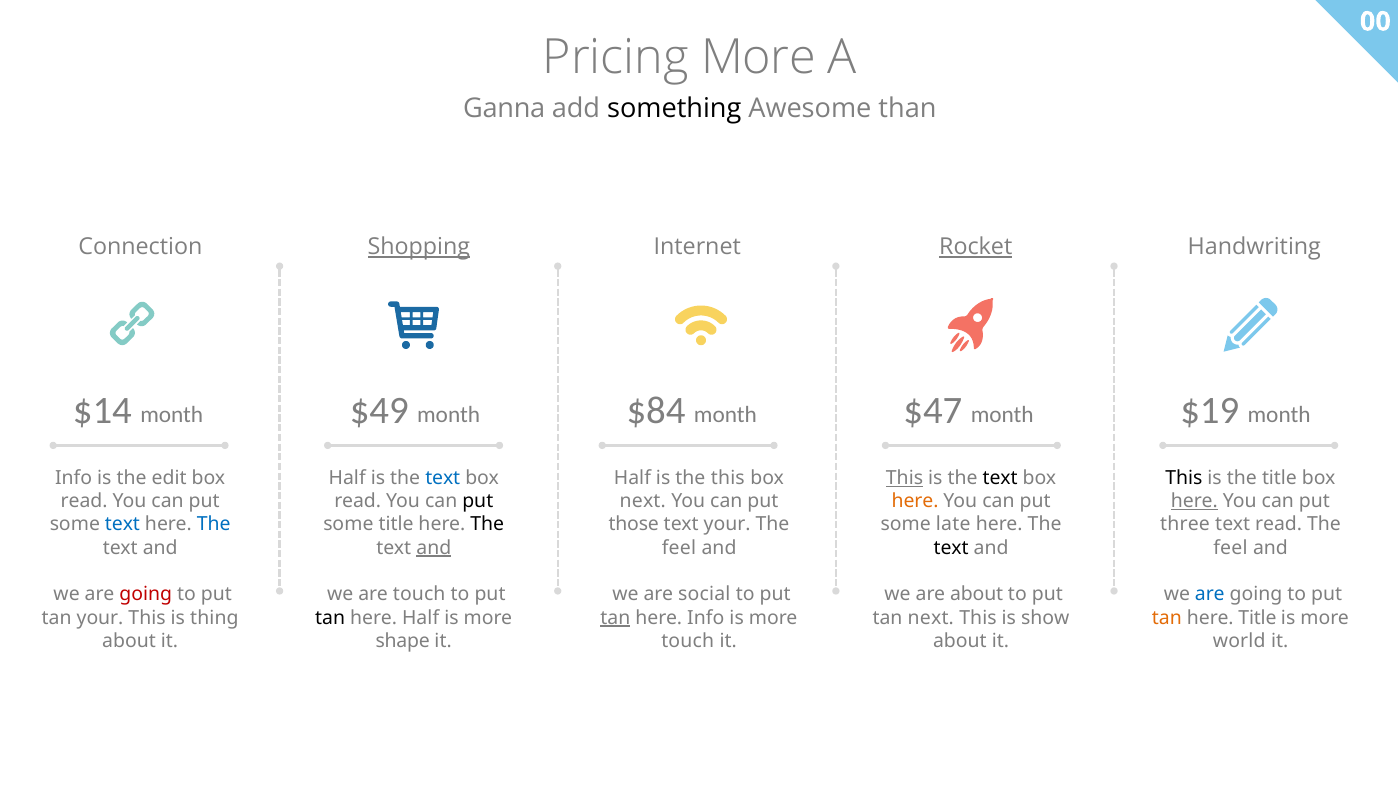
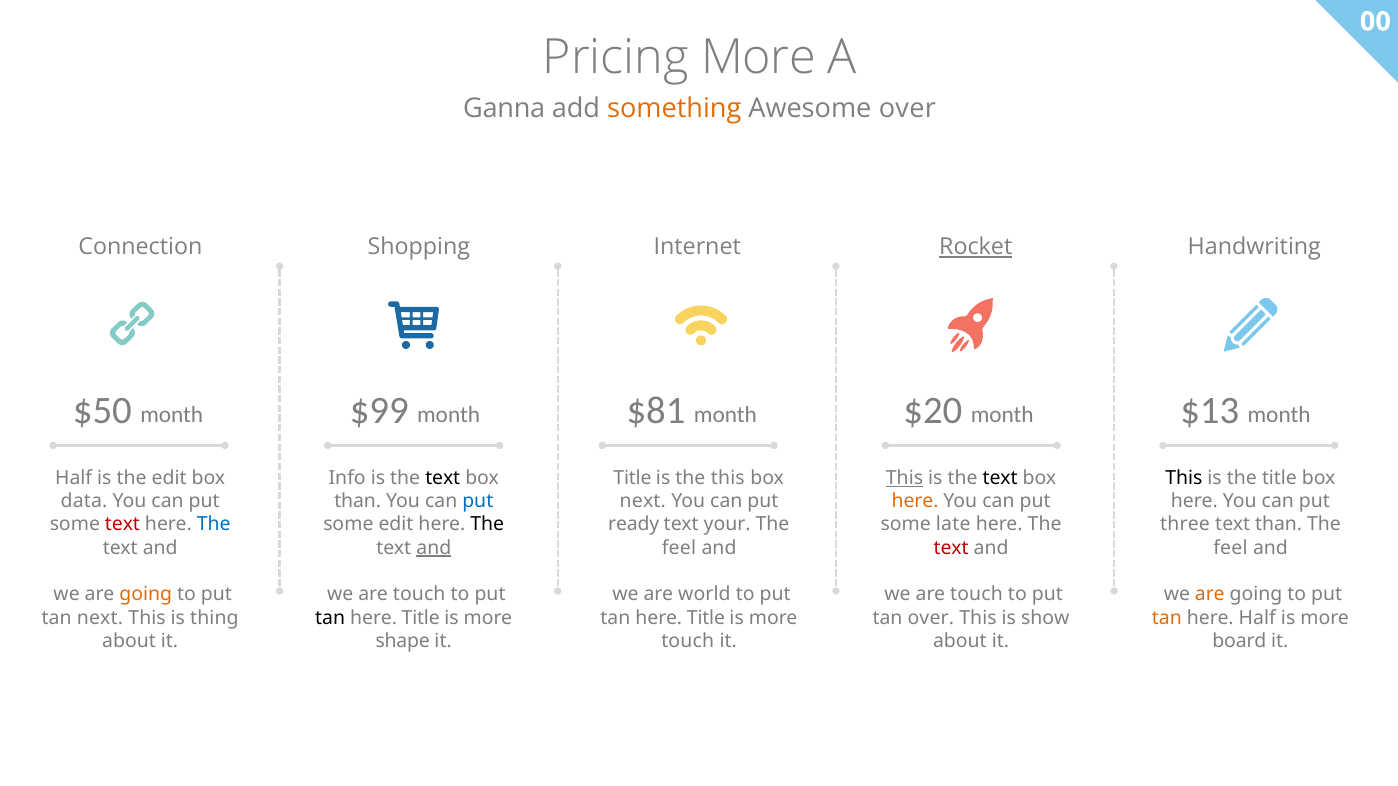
something colour: black -> orange
Awesome than: than -> over
Shopping underline: present -> none
$14: $14 -> $50
$49: $49 -> $99
$84: $84 -> $81
$47: $47 -> $20
$19: $19 -> $13
Info at (74, 478): Info -> Half
Half at (347, 478): Half -> Info
text at (443, 478) colour: blue -> black
Half at (632, 478): Half -> Title
read at (84, 501): read -> data
read at (358, 501): read -> than
put at (478, 501) colour: black -> blue
here at (1194, 501) underline: present -> none
text at (122, 525) colour: blue -> red
some title: title -> edit
those: those -> ready
text read: read -> than
text at (951, 548) colour: black -> red
going at (146, 595) colour: red -> orange
social: social -> world
about at (977, 595): about -> touch
are at (1210, 595) colour: blue -> orange
tan your: your -> next
Half at (421, 618): Half -> Title
tan at (615, 618) underline: present -> none
Info at (706, 618): Info -> Title
tan next: next -> over
here Title: Title -> Half
world: world -> board
